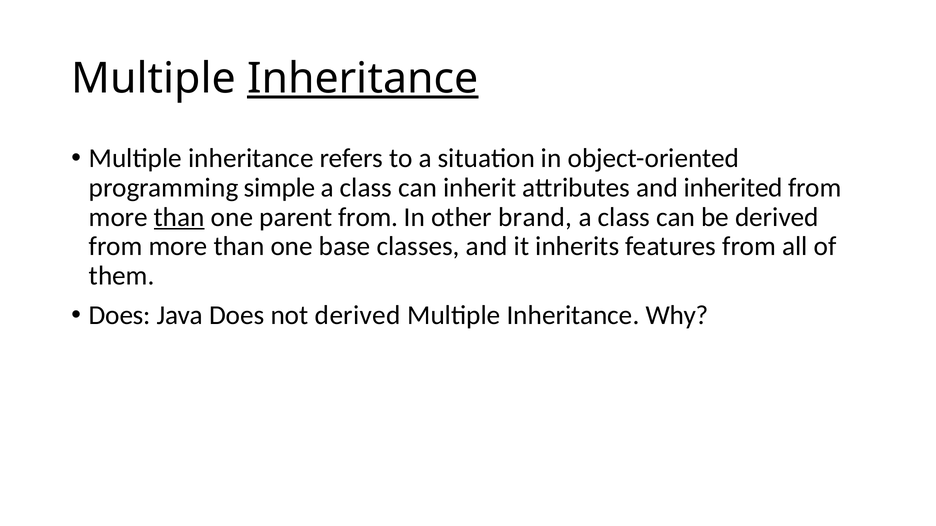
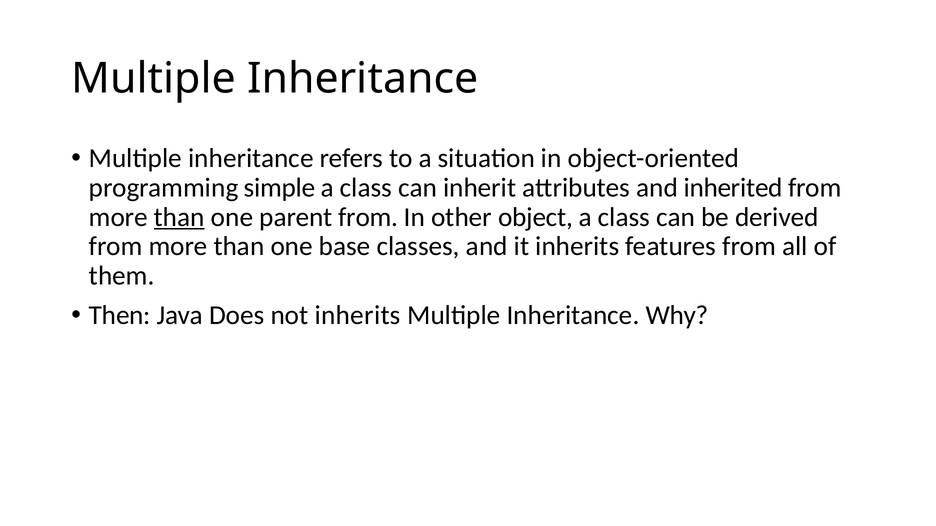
Inheritance at (363, 79) underline: present -> none
brand: brand -> object
Does at (120, 315): Does -> Then
not derived: derived -> inherits
